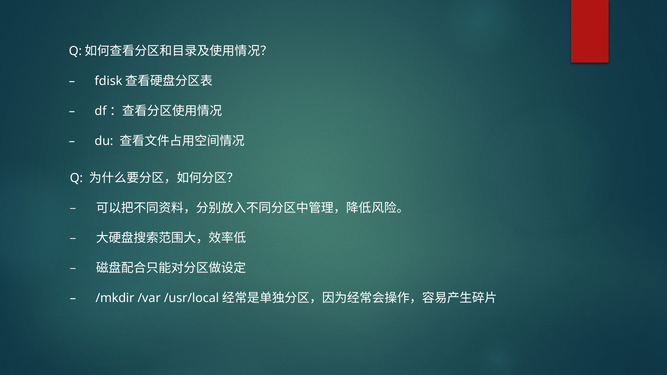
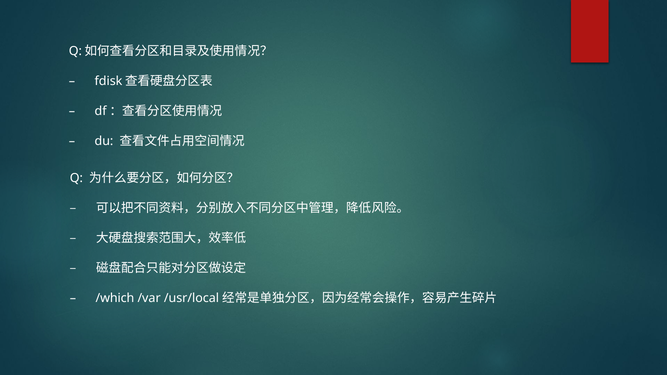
/mkdir: /mkdir -> /which
